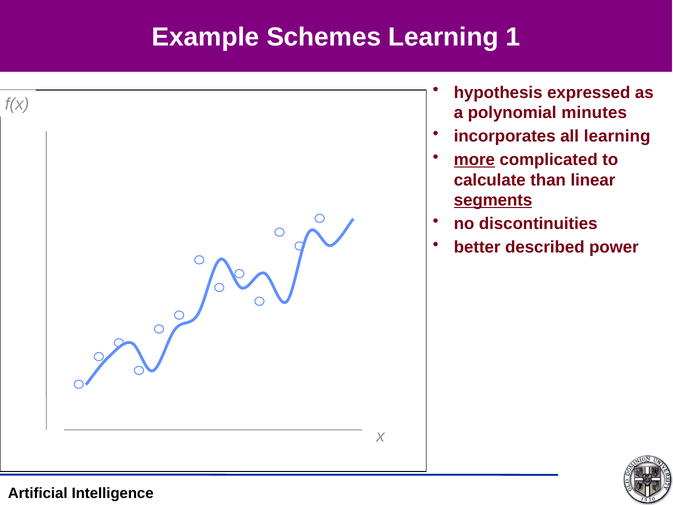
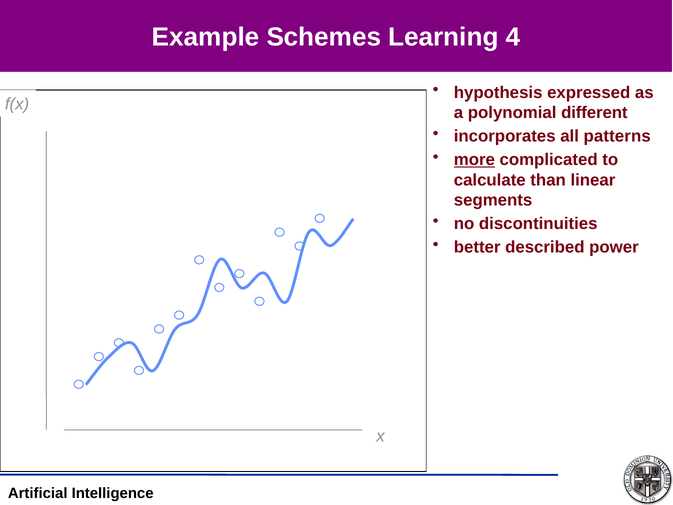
1: 1 -> 4
minutes: minutes -> different
all learning: learning -> patterns
segments underline: present -> none
